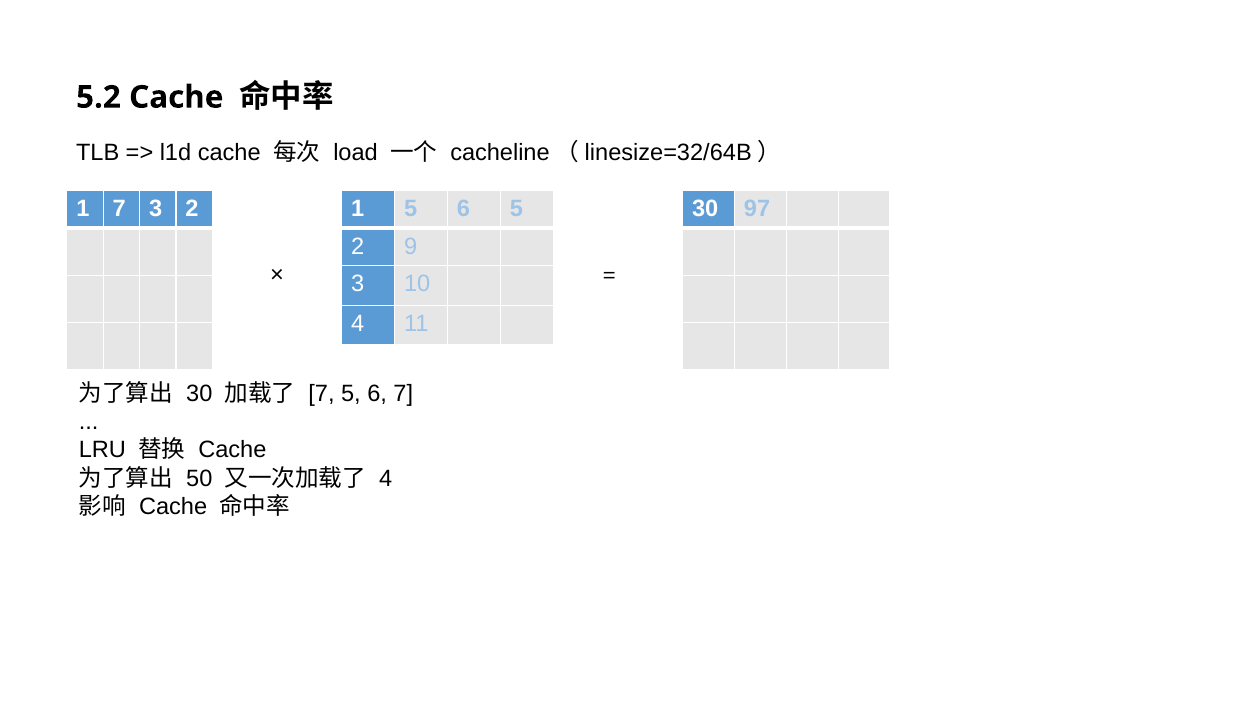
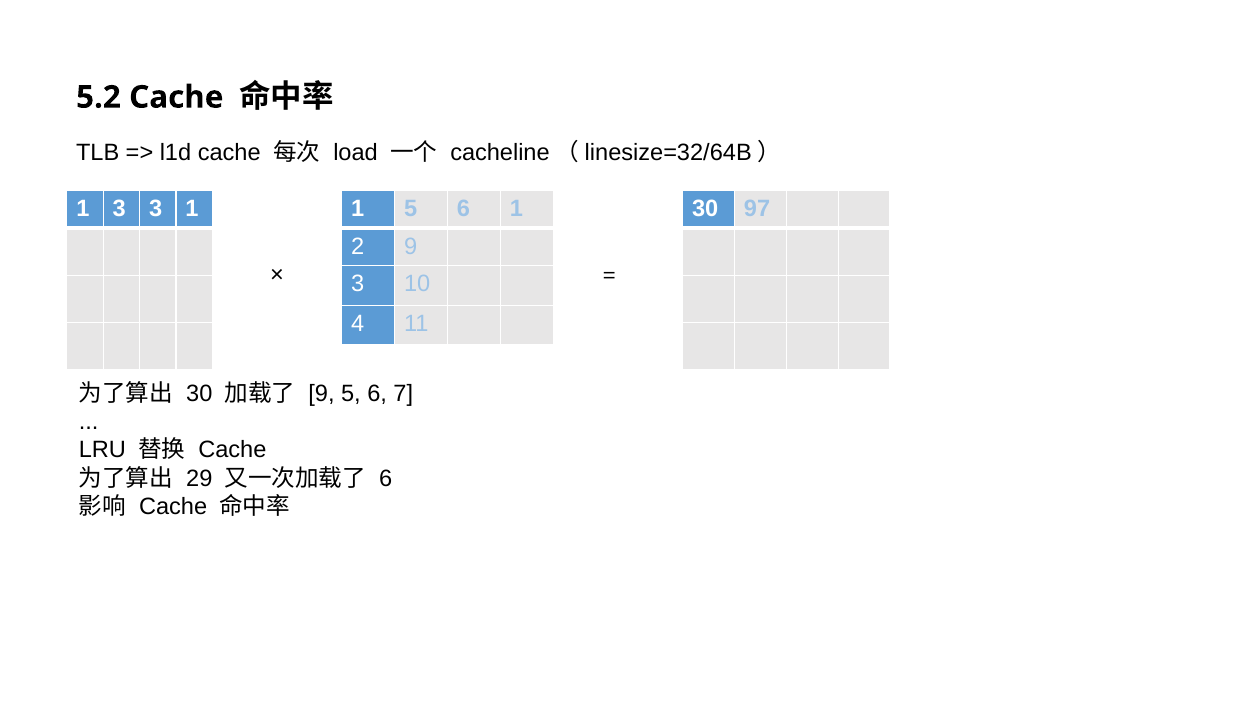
1 7: 7 -> 3
3 2: 2 -> 1
6 5: 5 -> 1
7 at (321, 393): 7 -> 9
50: 50 -> 29
4 at (386, 478): 4 -> 6
